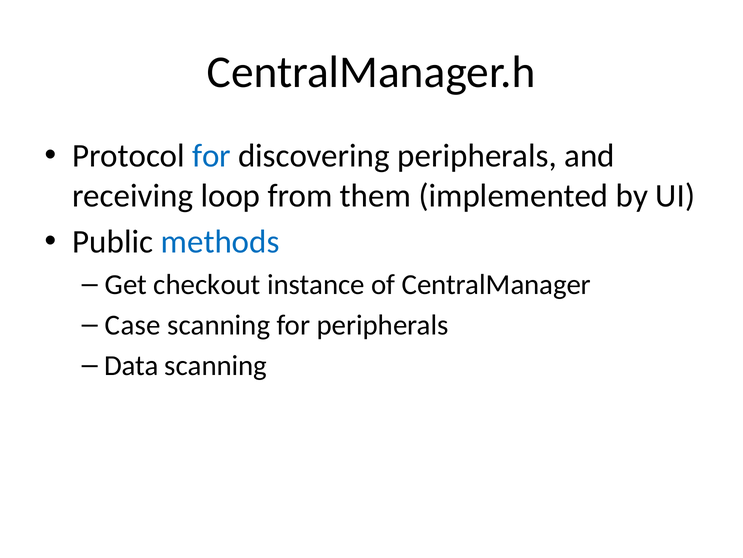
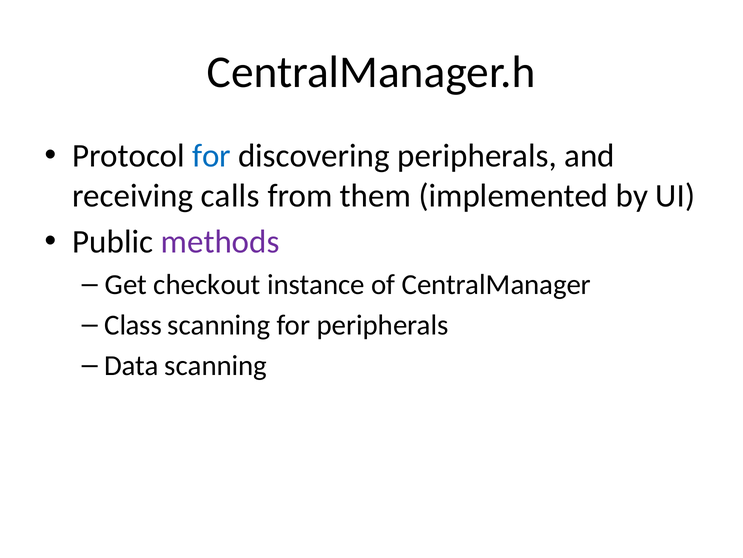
loop: loop -> calls
methods colour: blue -> purple
Case: Case -> Class
